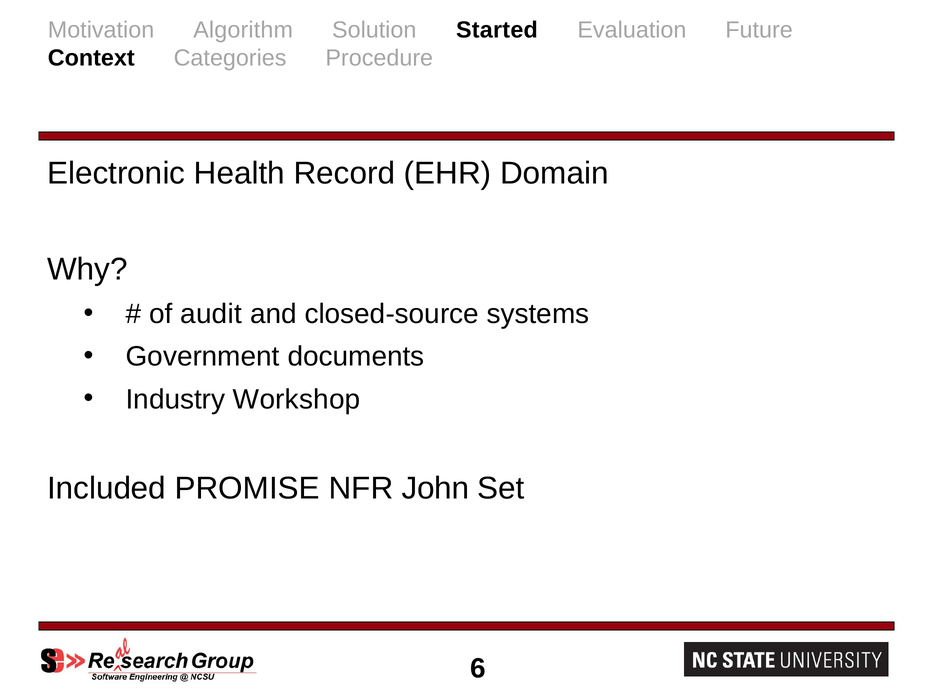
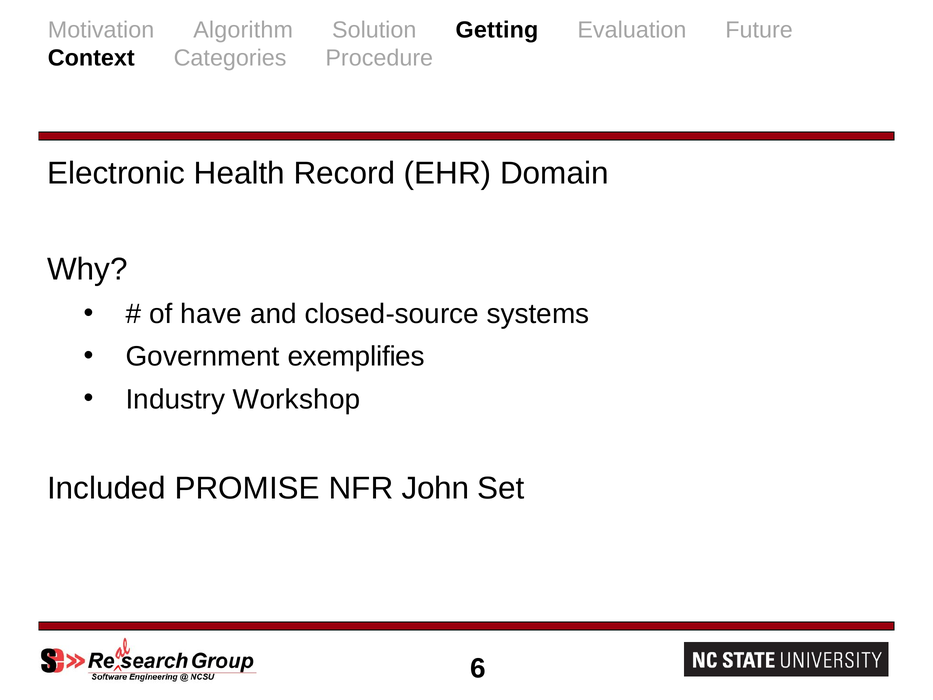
Started: Started -> Getting
audit: audit -> have
documents: documents -> exemplifies
